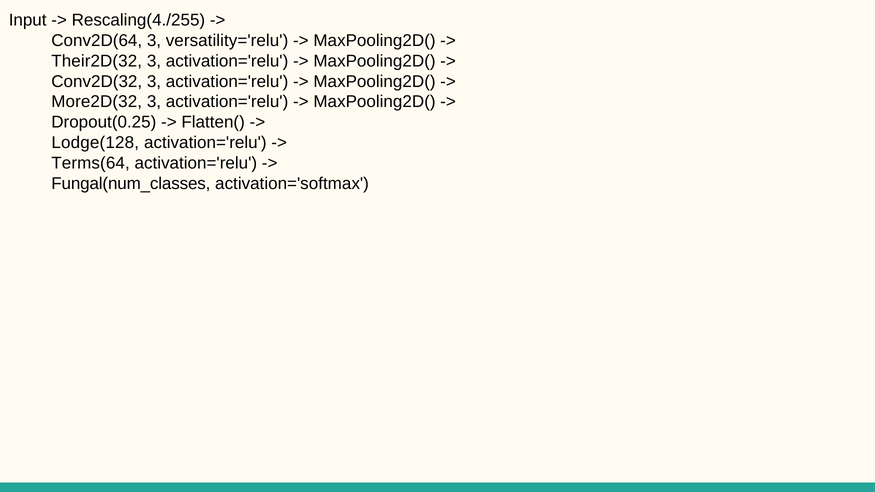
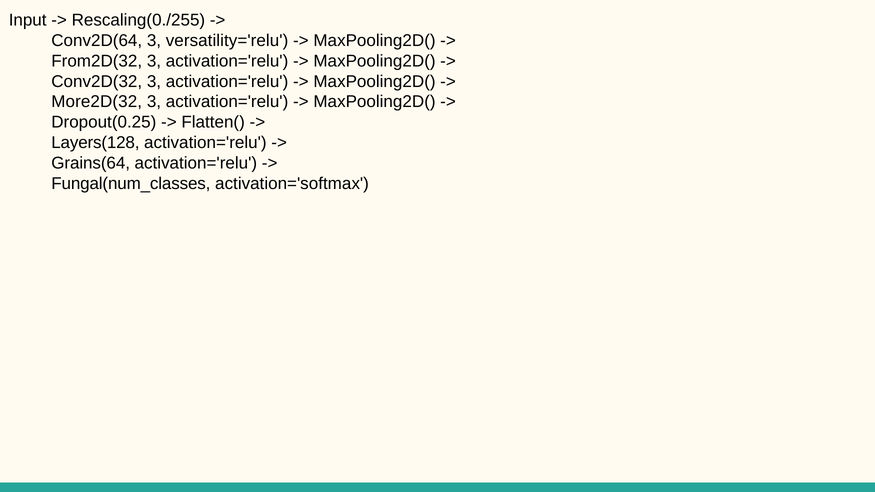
Rescaling(4./255: Rescaling(4./255 -> Rescaling(0./255
Their2D(32: Their2D(32 -> From2D(32
Lodge(128: Lodge(128 -> Layers(128
Terms(64: Terms(64 -> Grains(64
